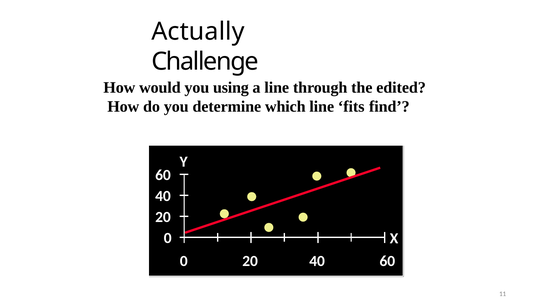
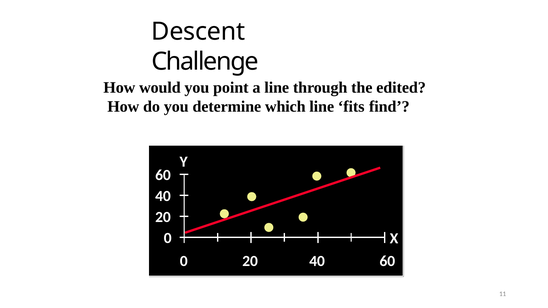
Actually: Actually -> Descent
using: using -> point
